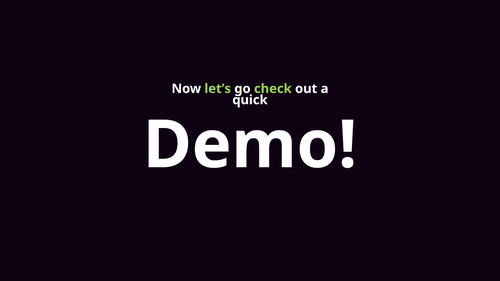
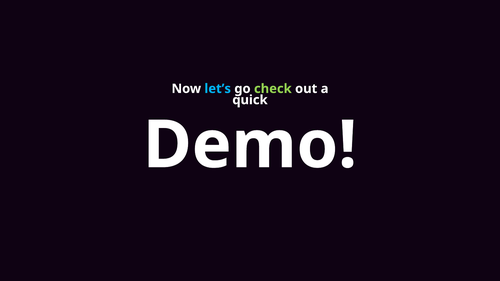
let’s colour: light green -> light blue
